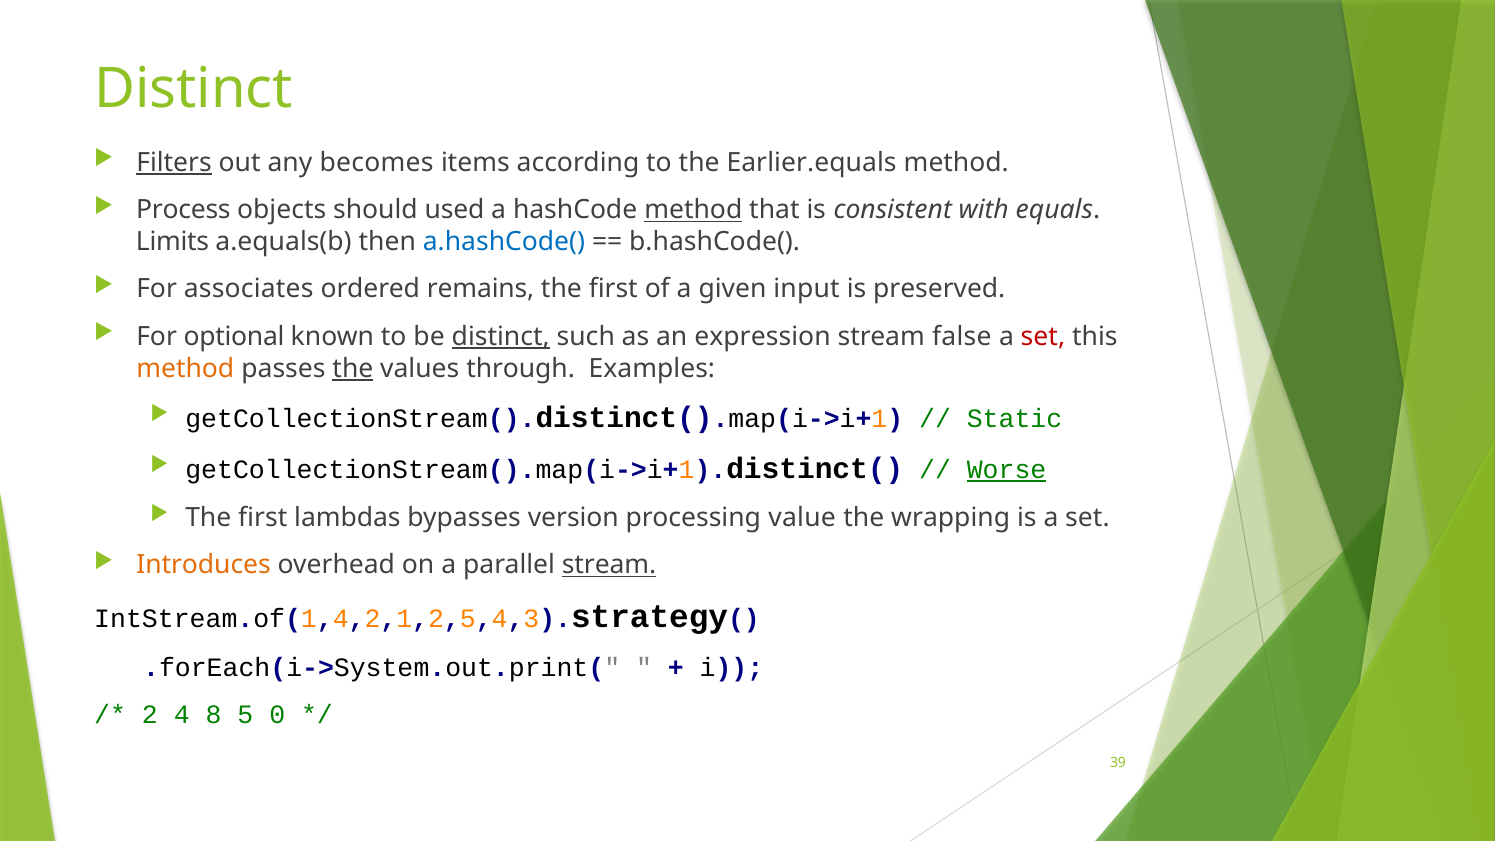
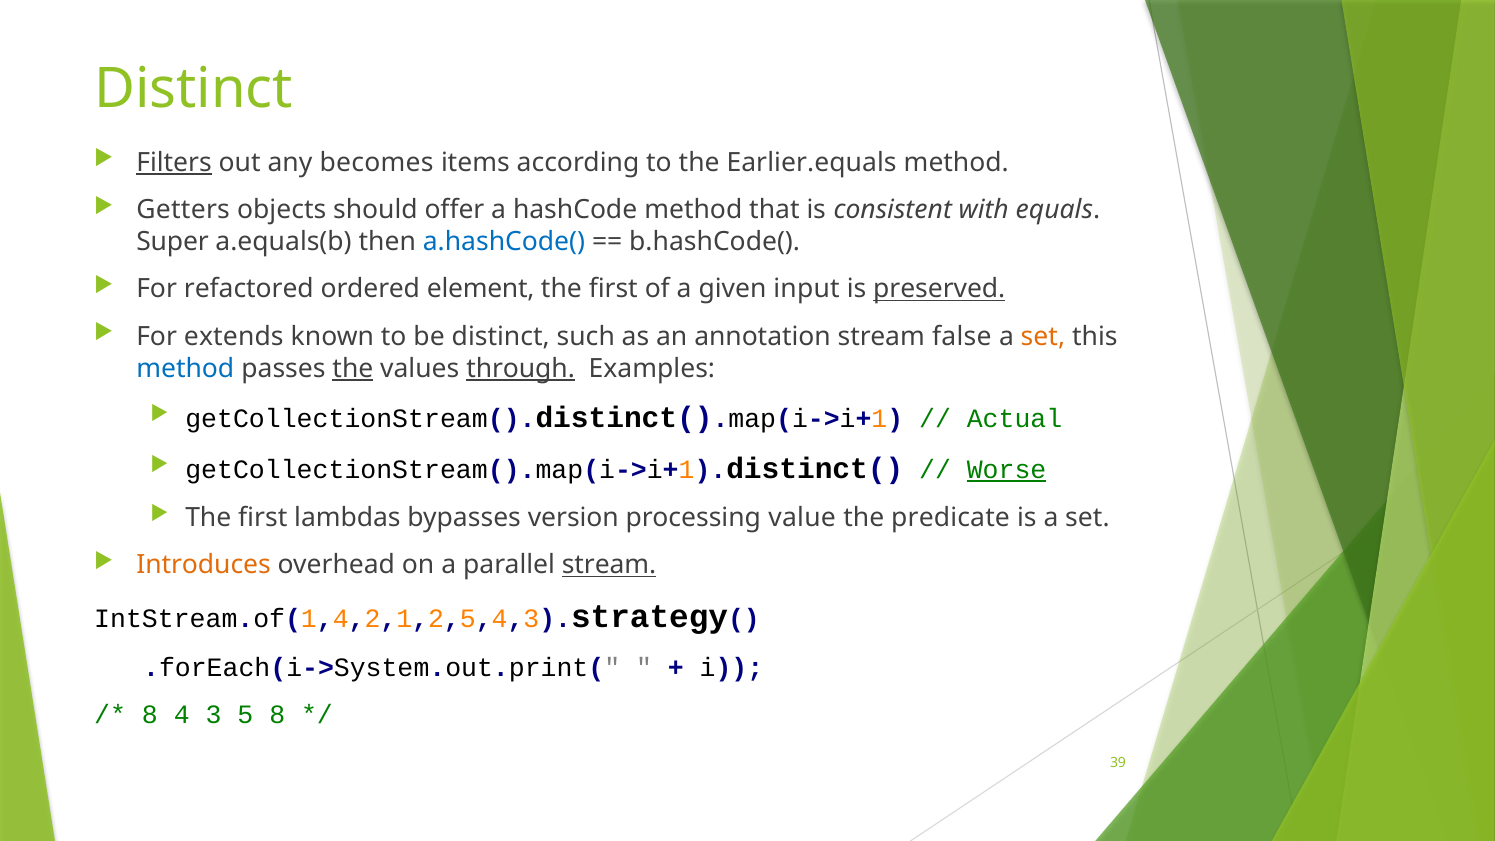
Process: Process -> Getters
used: used -> offer
method at (693, 210) underline: present -> none
Limits: Limits -> Super
associates: associates -> refactored
remains: remains -> element
preserved underline: none -> present
optional: optional -> extends
distinct at (501, 337) underline: present -> none
expression: expression -> annotation
set at (1043, 337) colour: red -> orange
method at (185, 368) colour: orange -> blue
through underline: none -> present
Static: Static -> Actual
wrapping: wrapping -> predicate
2 at (150, 715): 2 -> 8
8: 8 -> 3
5 0: 0 -> 8
